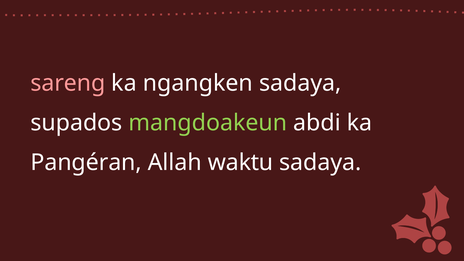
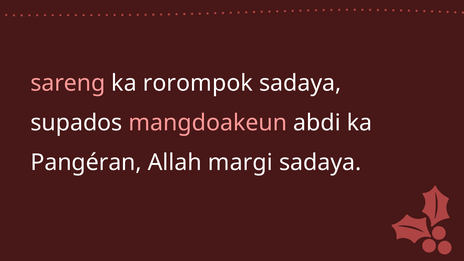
ngangken: ngangken -> rorompok
mangdoakeun colour: light green -> pink
waktu: waktu -> margi
